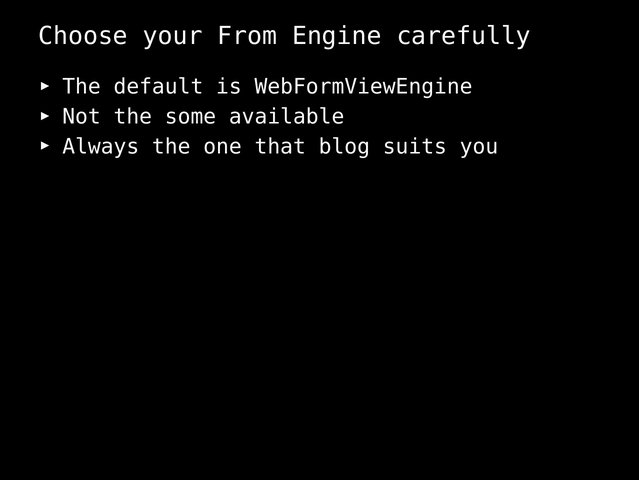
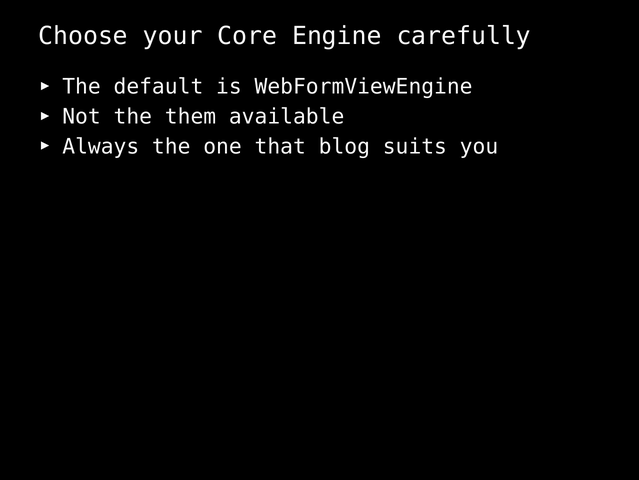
From: From -> Core
some: some -> them
